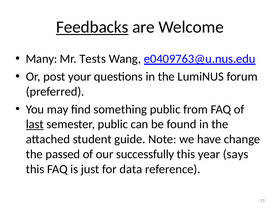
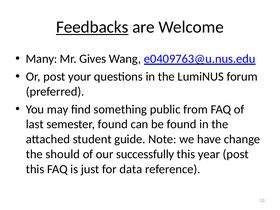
Tests: Tests -> Gives
last underline: present -> none
semester public: public -> found
passed: passed -> should
year says: says -> post
